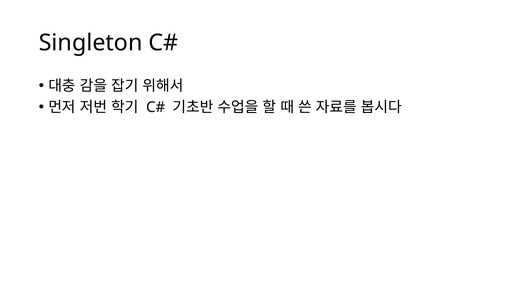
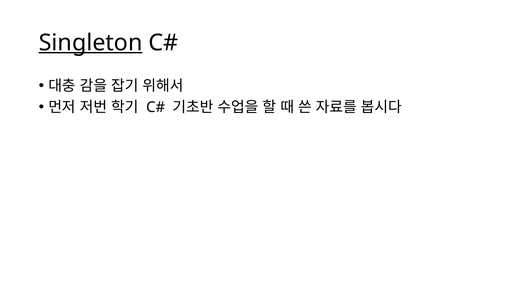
Singleton underline: none -> present
